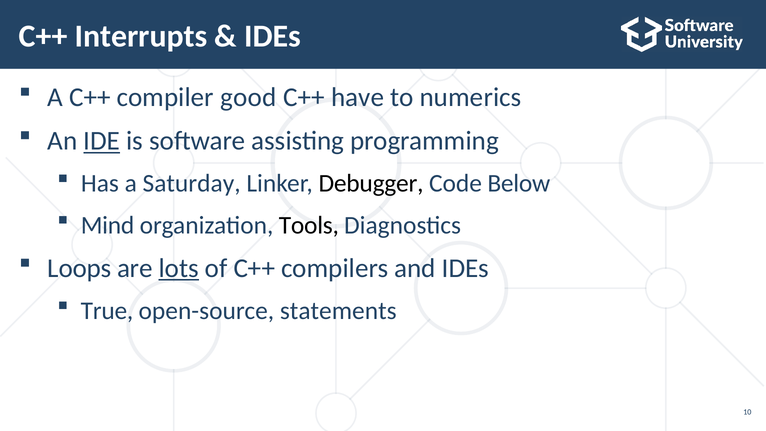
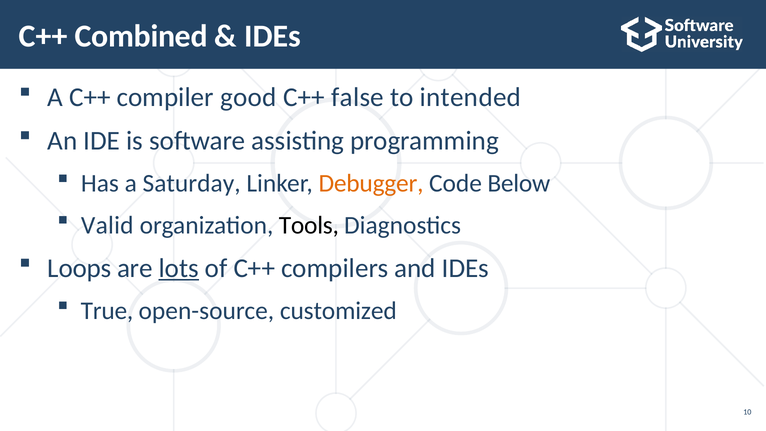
Interrupts: Interrupts -> Combined
have: have -> false
numerics: numerics -> intended
IDE underline: present -> none
Debugger colour: black -> orange
Mind: Mind -> Valid
statements: statements -> customized
